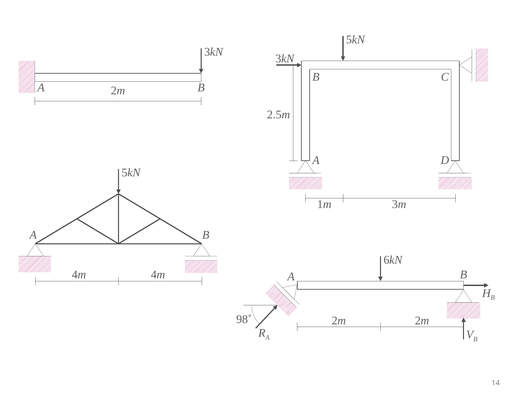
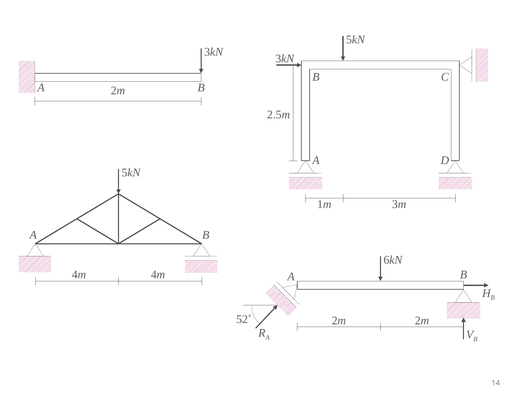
98˚: 98˚ -> 52˚
